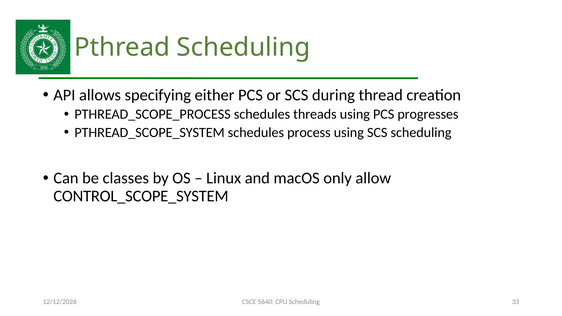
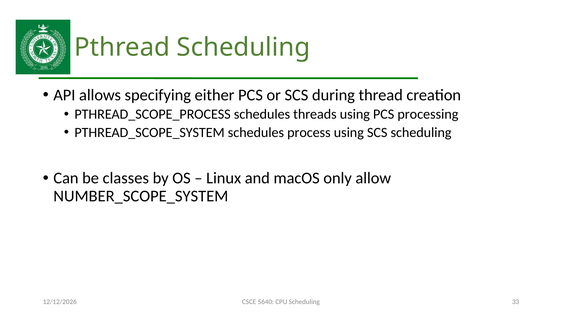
progresses: progresses -> processing
CONTROL_SCOPE_SYSTEM: CONTROL_SCOPE_SYSTEM -> NUMBER_SCOPE_SYSTEM
